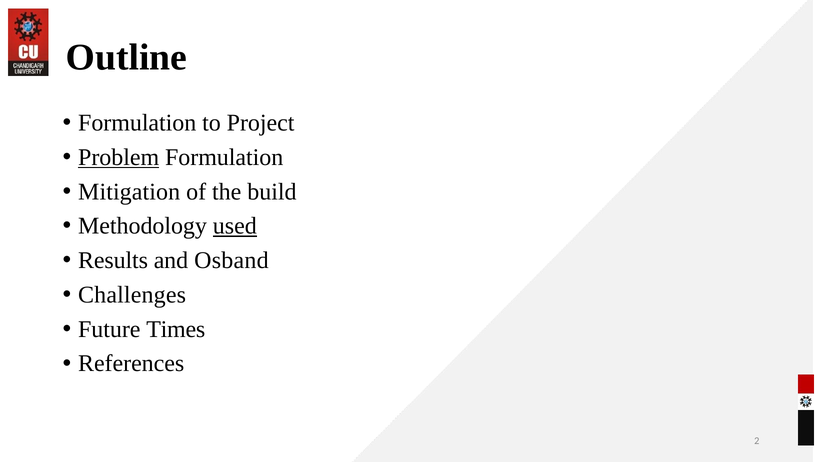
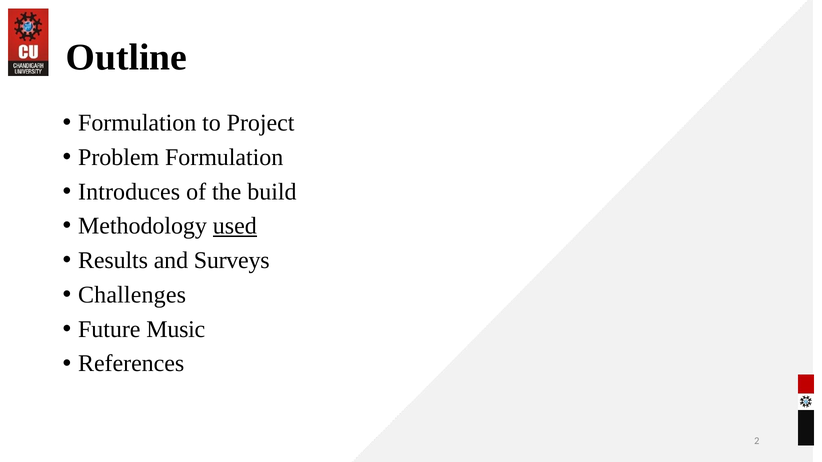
Problem underline: present -> none
Mitigation: Mitigation -> Introduces
Osband: Osband -> Surveys
Times: Times -> Music
